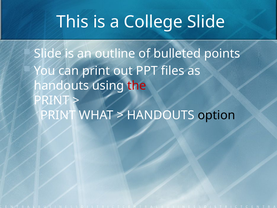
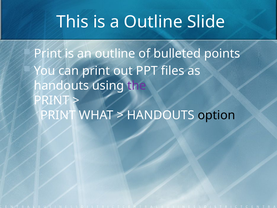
a College: College -> Outline
Slide at (48, 53): Slide -> Print
the colour: red -> purple
